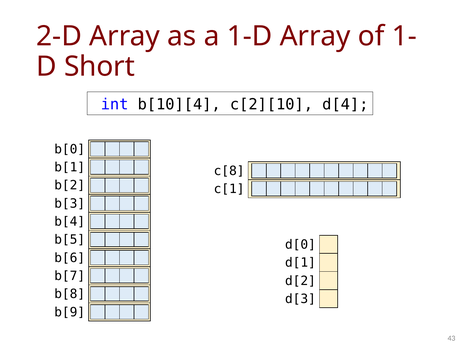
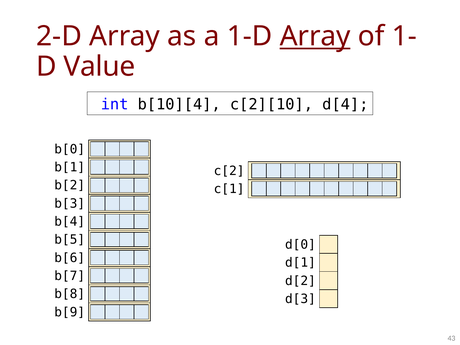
Array at (315, 36) underline: none -> present
Short: Short -> Value
c[8: c[8 -> c[2
